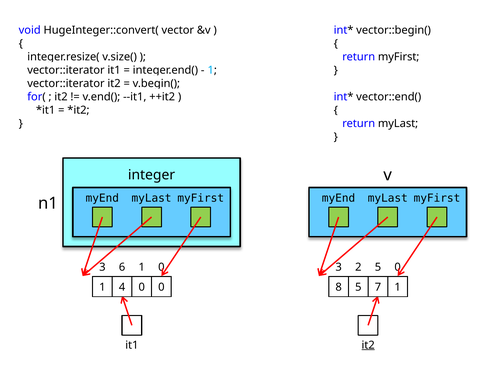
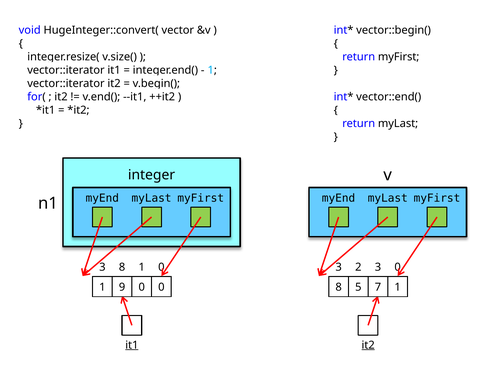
3 6: 6 -> 8
2 5: 5 -> 3
4: 4 -> 9
it1 at (132, 345) underline: none -> present
